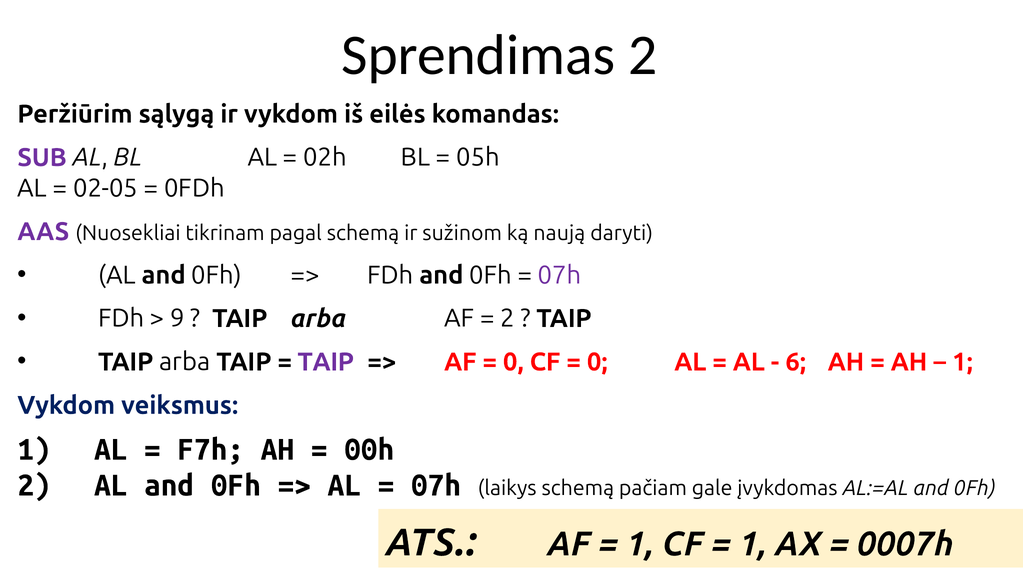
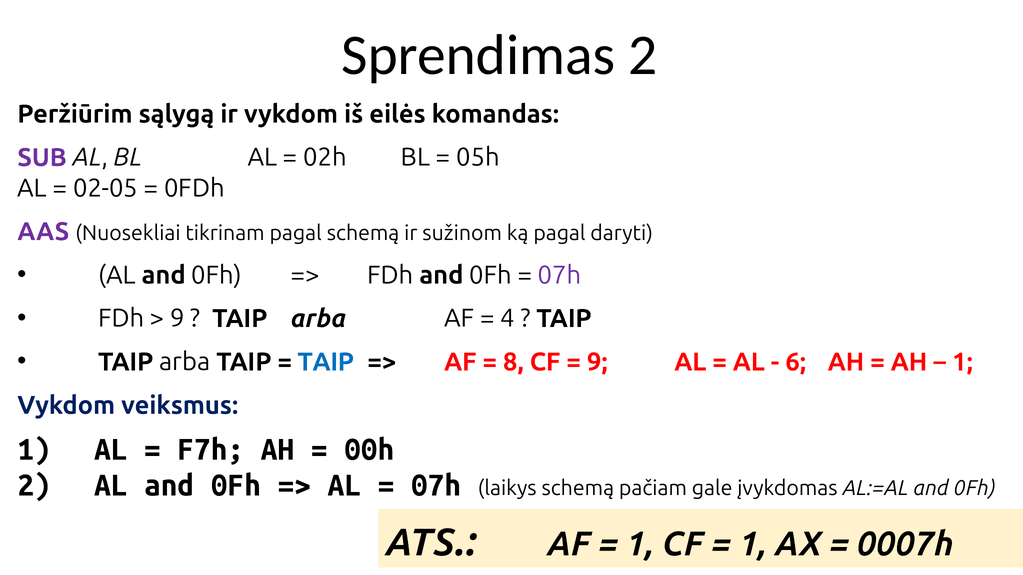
ką naują: naują -> pagal
2 at (508, 319): 2 -> 4
TAIP at (326, 362) colour: purple -> blue
0 at (513, 362): 0 -> 8
0 at (597, 362): 0 -> 9
